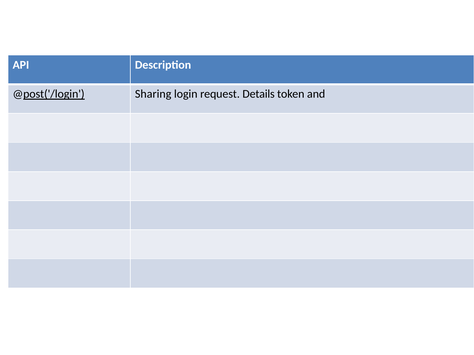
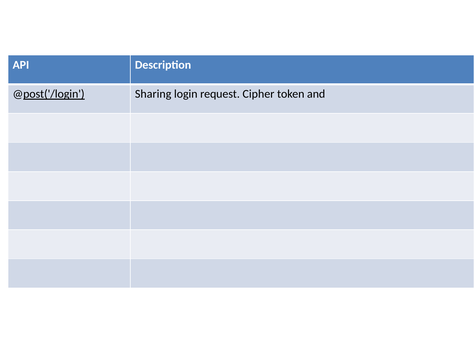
Details: Details -> Cipher
